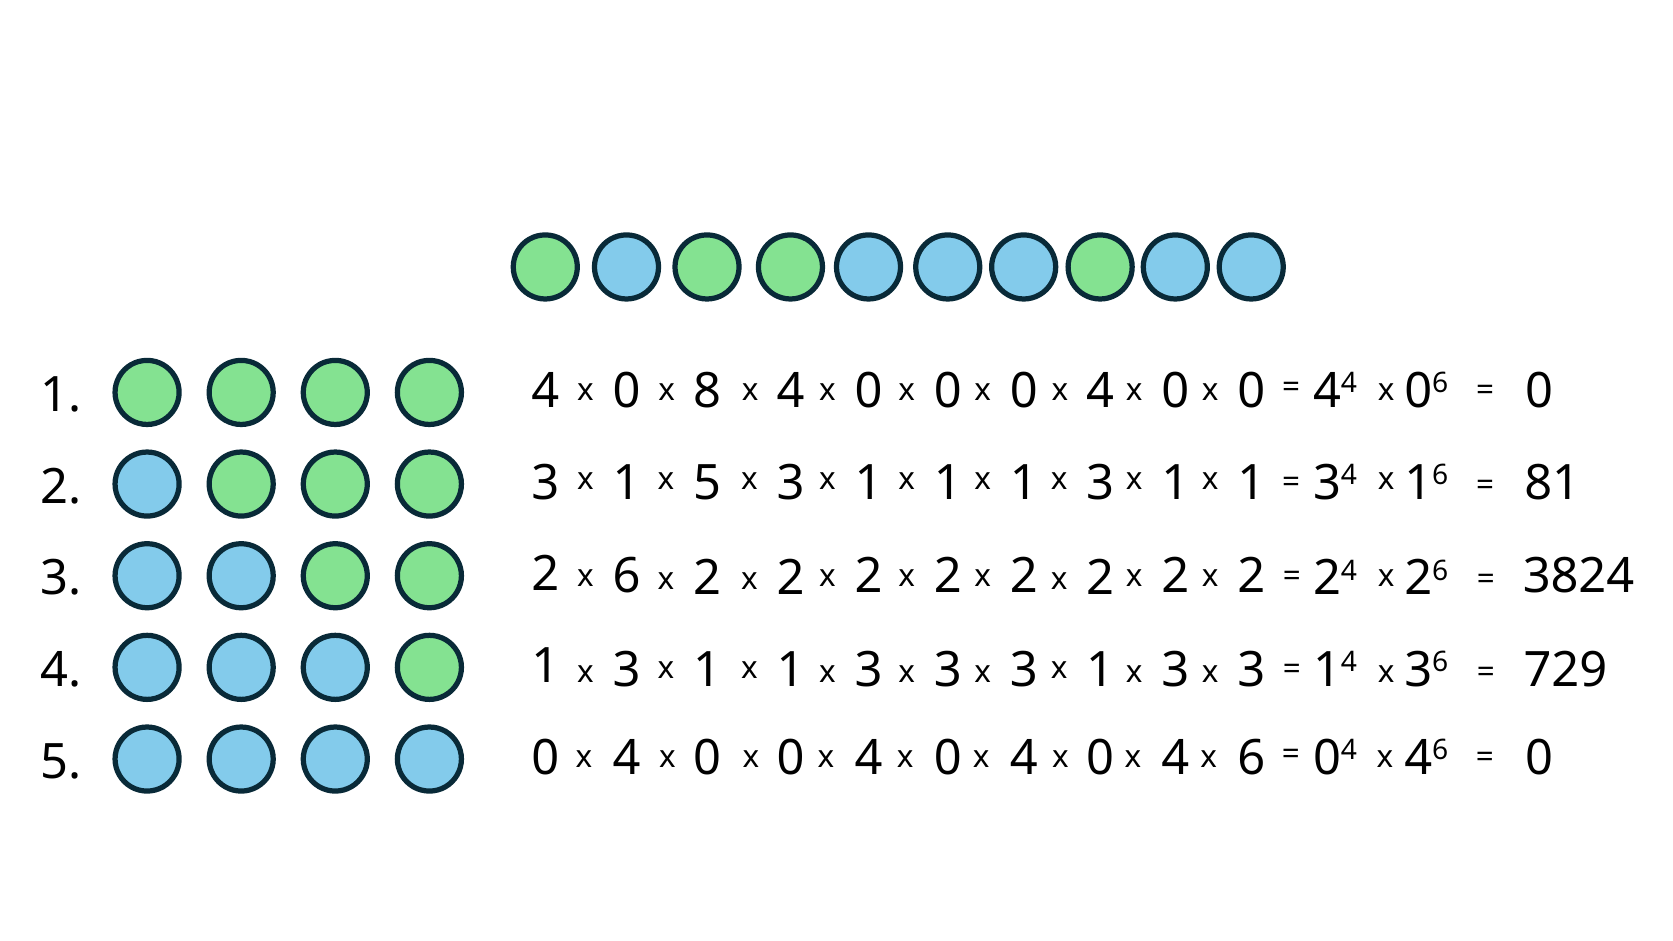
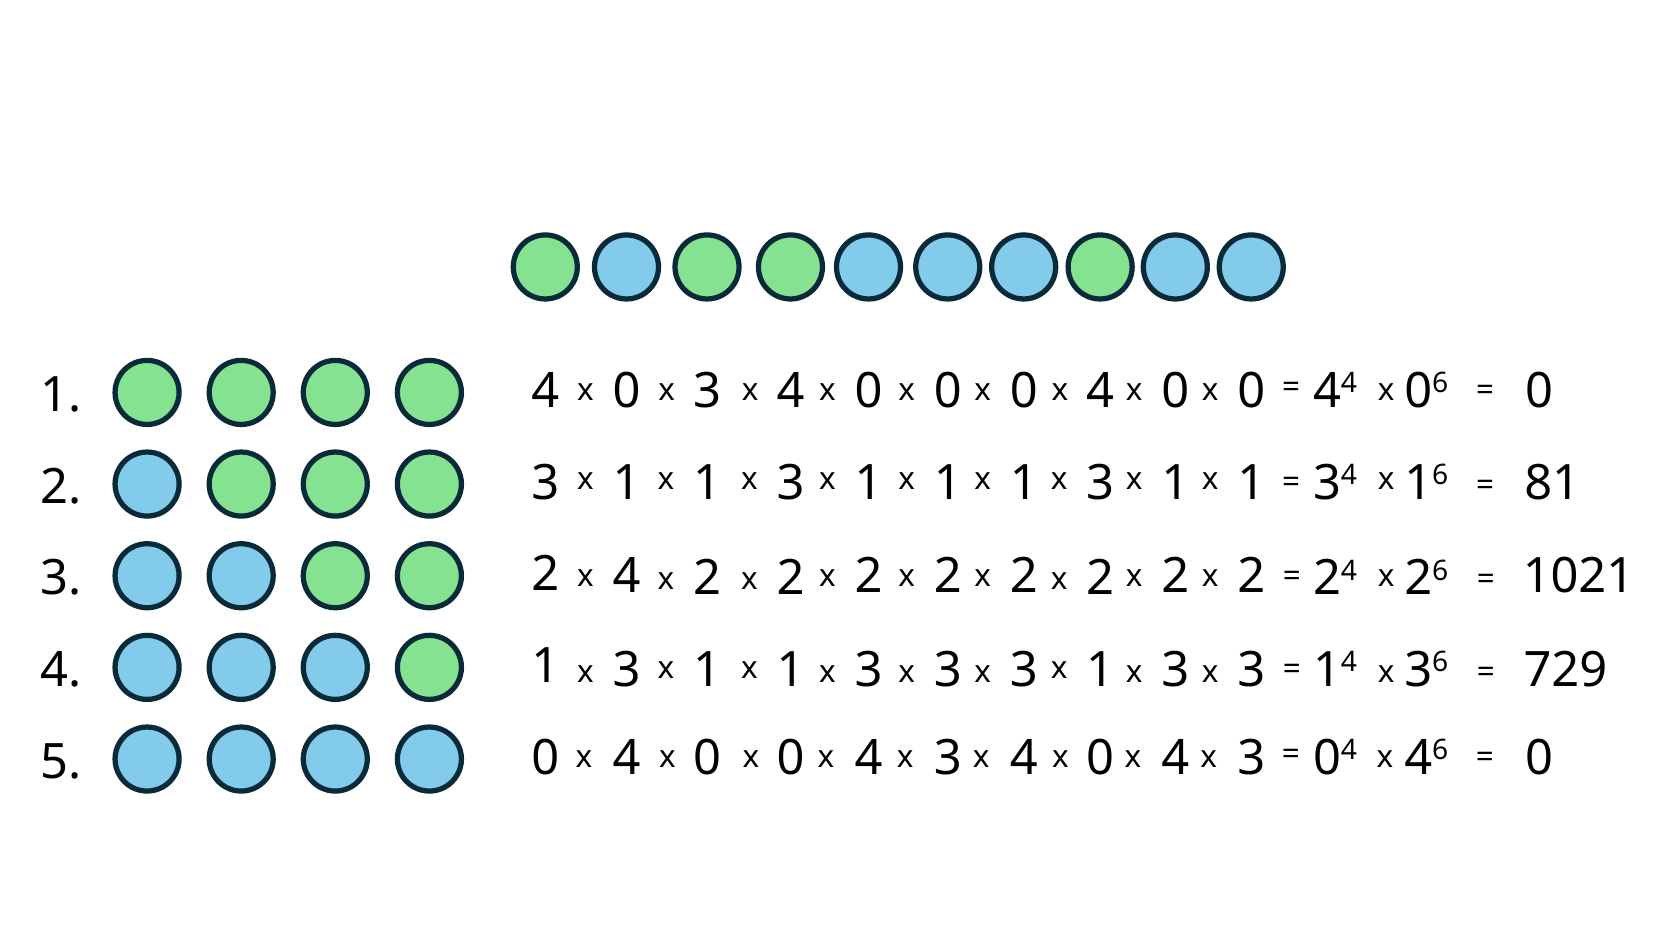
4 8: 8 -> 3
5 at (707, 483): 5 -> 1
2 6: 6 -> 4
3824: 3824 -> 1021
0 at (948, 758): 0 -> 3
6 at (1251, 758): 6 -> 3
